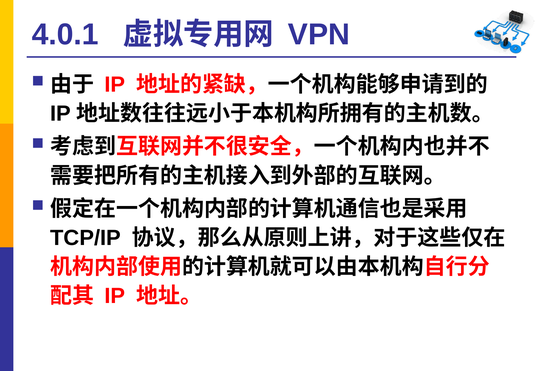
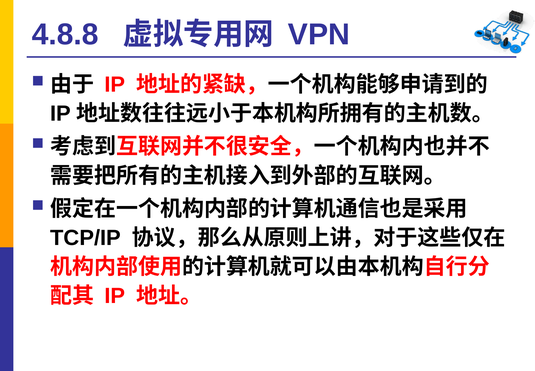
4.0.1: 4.0.1 -> 4.8.8
